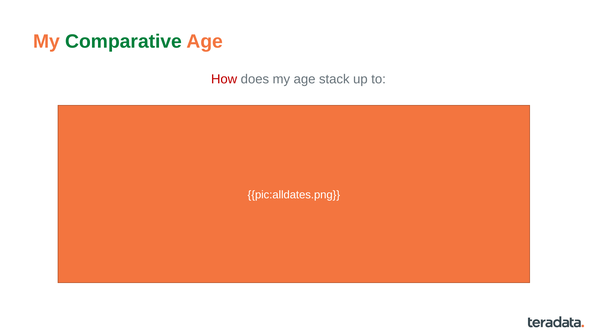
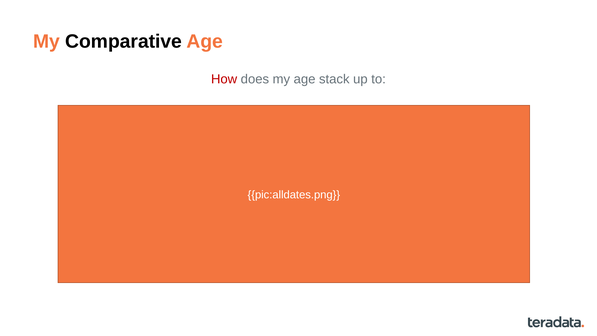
Comparative colour: green -> black
